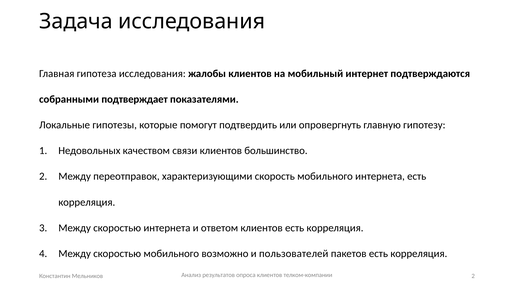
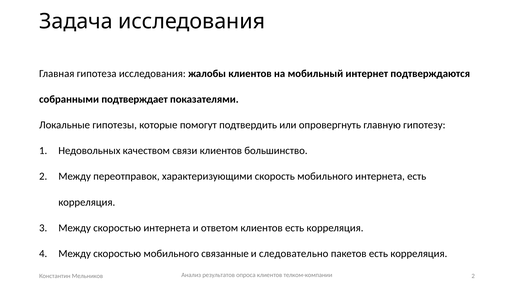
возможно: возможно -> связанные
пользователей: пользователей -> следовательно
